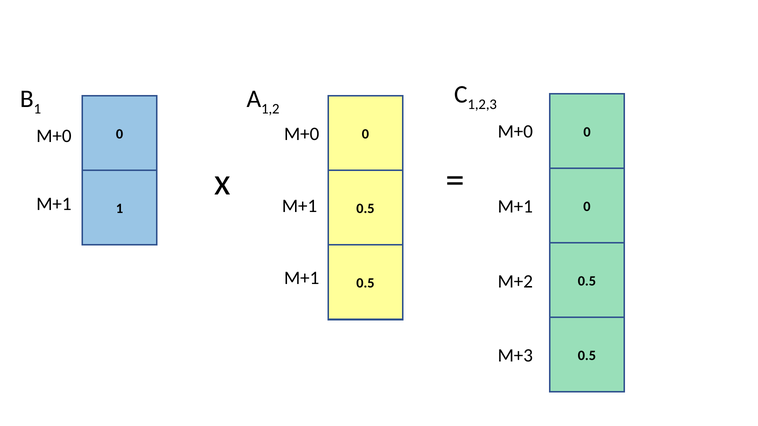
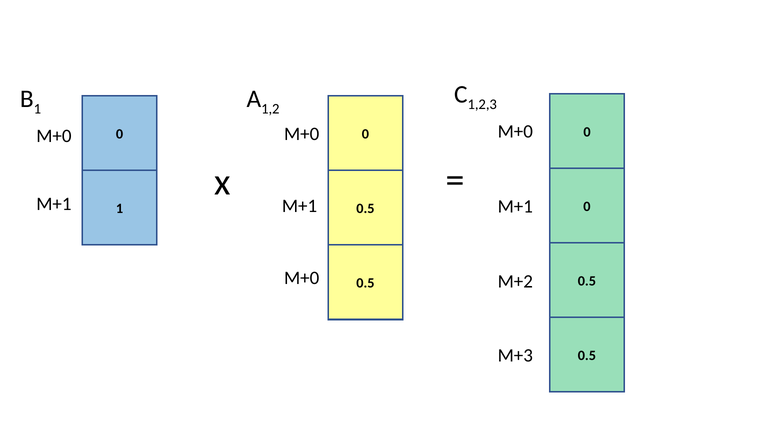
M+1 at (302, 278): M+1 -> M+0
